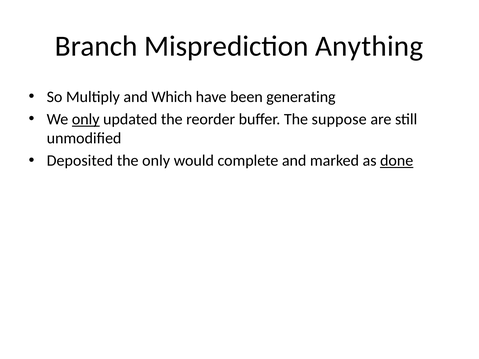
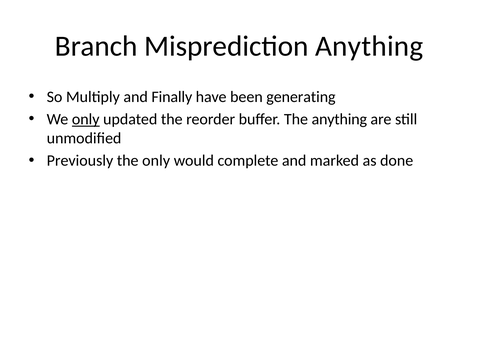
Which: Which -> Finally
The suppose: suppose -> anything
Deposited: Deposited -> Previously
done underline: present -> none
